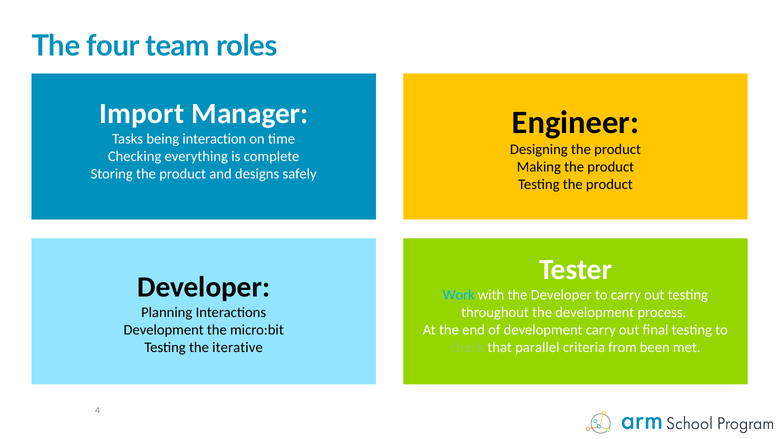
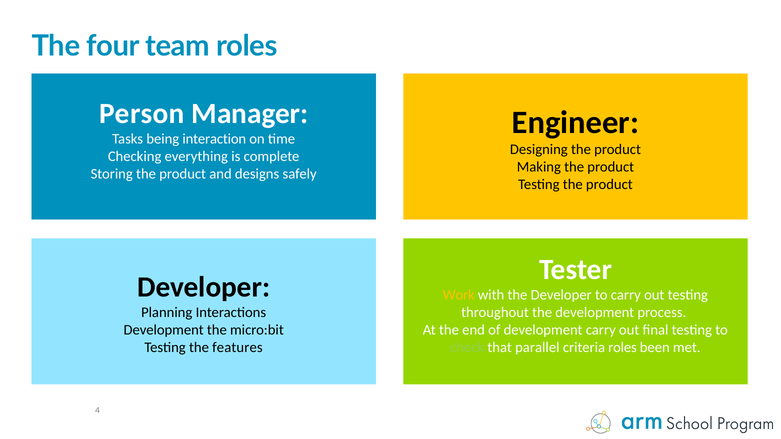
Import: Import -> Person
Work colour: light blue -> yellow
iterative: iterative -> features
criteria from: from -> roles
